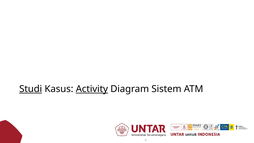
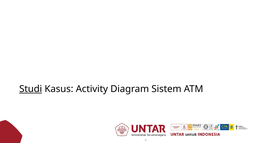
Activity underline: present -> none
